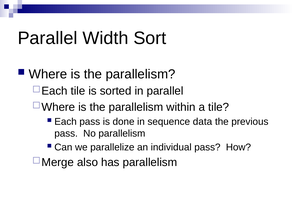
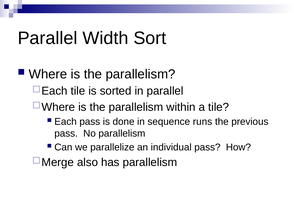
data: data -> runs
